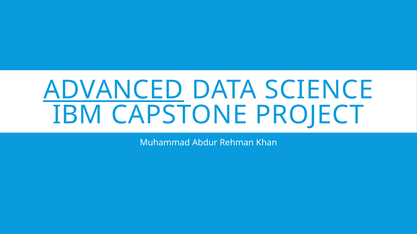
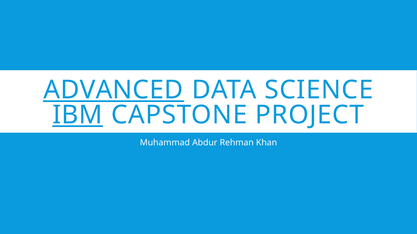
IBM underline: none -> present
